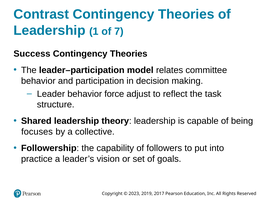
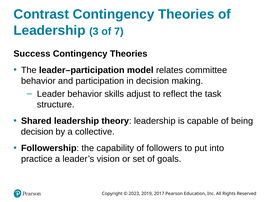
1: 1 -> 3
force: force -> skills
focuses at (37, 132): focuses -> decision
